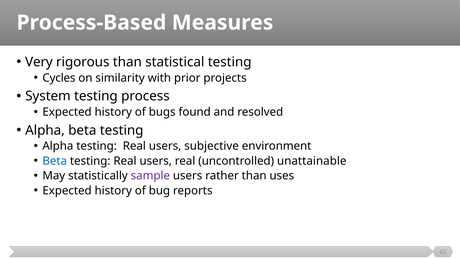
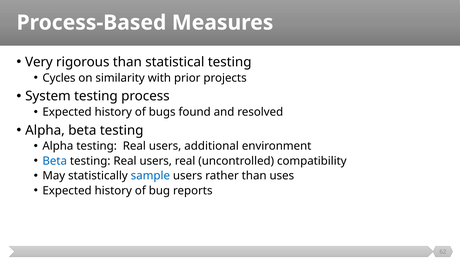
subjective: subjective -> additional
unattainable: unattainable -> compatibility
sample colour: purple -> blue
